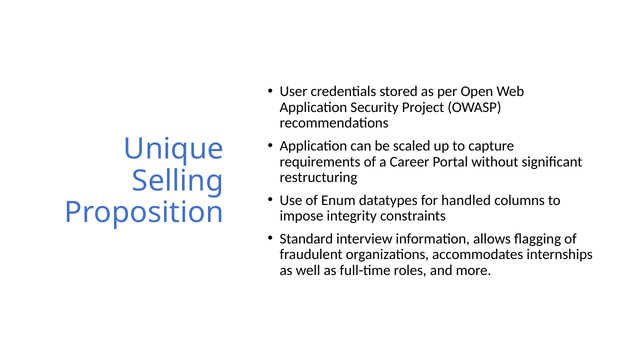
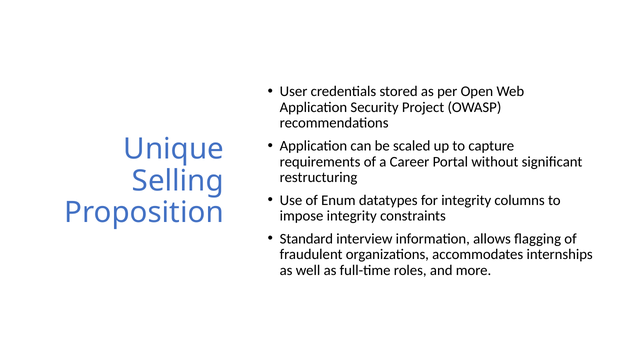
for handled: handled -> integrity
